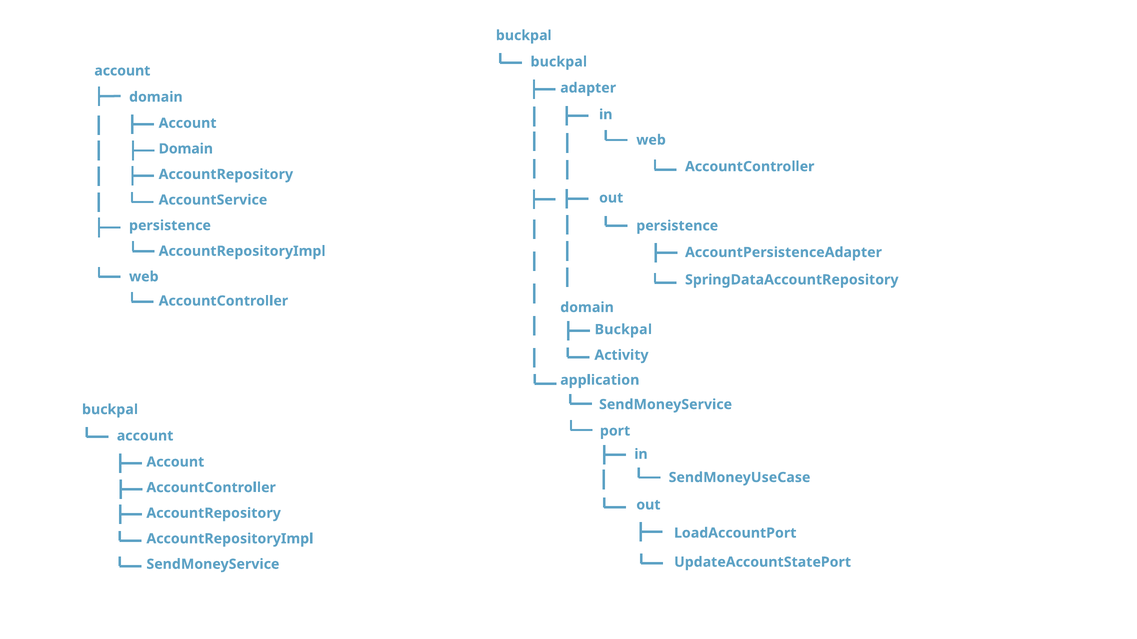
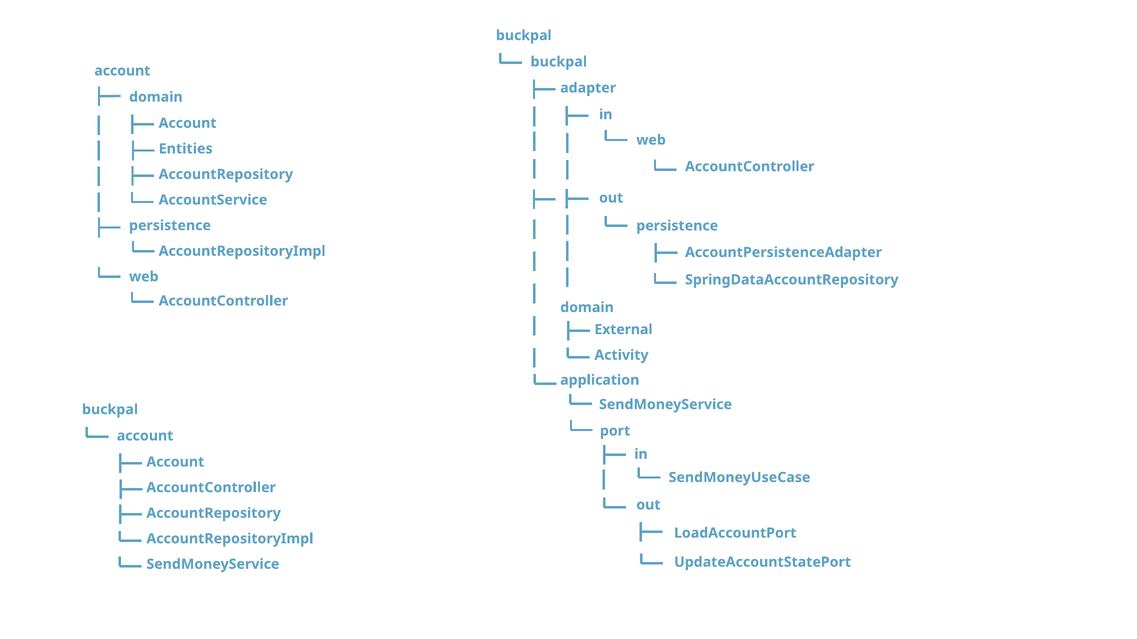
Domain at (186, 149): Domain -> Entities
Buckpal at (623, 330): Buckpal -> External
